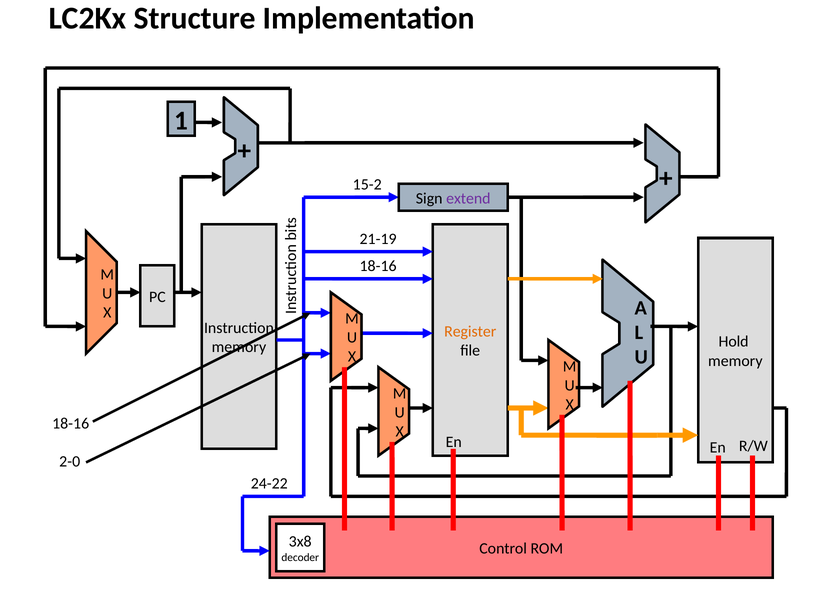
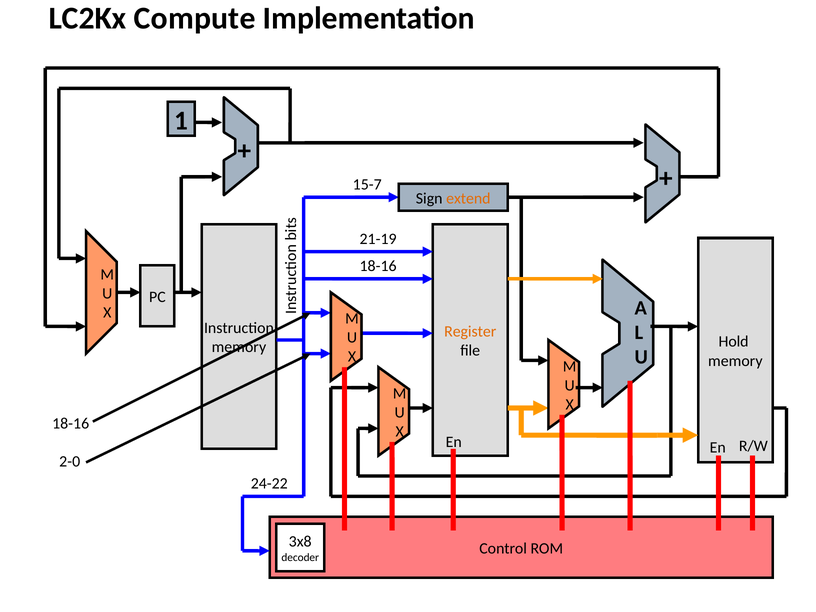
Structure: Structure -> Compute
15-2: 15-2 -> 15-7
extend colour: purple -> orange
